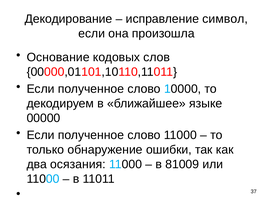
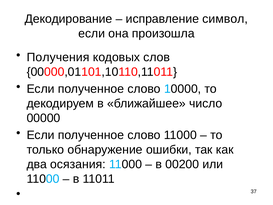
Основание: Основание -> Получения
языке: языке -> число
81009: 81009 -> 00200
